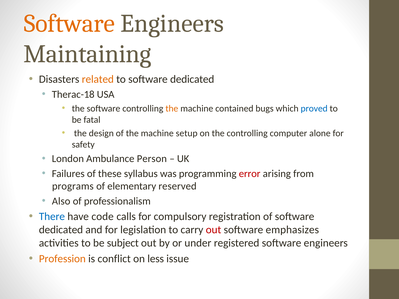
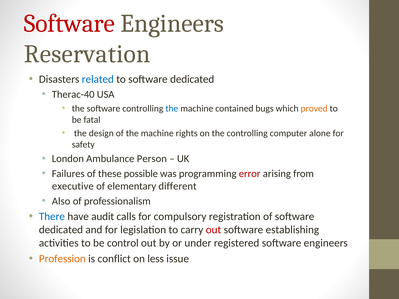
Software at (69, 23) colour: orange -> red
Maintaining: Maintaining -> Reservation
related colour: orange -> blue
Therac-18: Therac-18 -> Therac-40
the at (172, 108) colour: orange -> blue
proved colour: blue -> orange
setup: setup -> rights
syllabus: syllabus -> possible
programs: programs -> executive
reserved: reserved -> different
code: code -> audit
emphasizes: emphasizes -> establishing
subject: subject -> control
